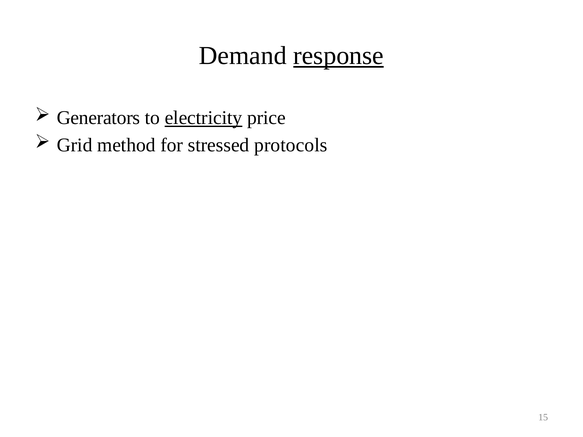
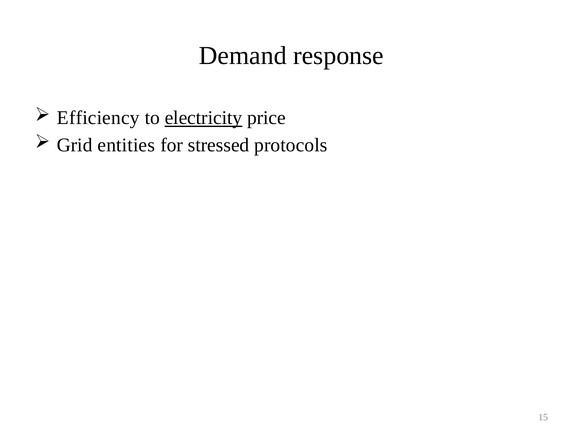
response underline: present -> none
Generators: Generators -> Efficiency
method: method -> entities
